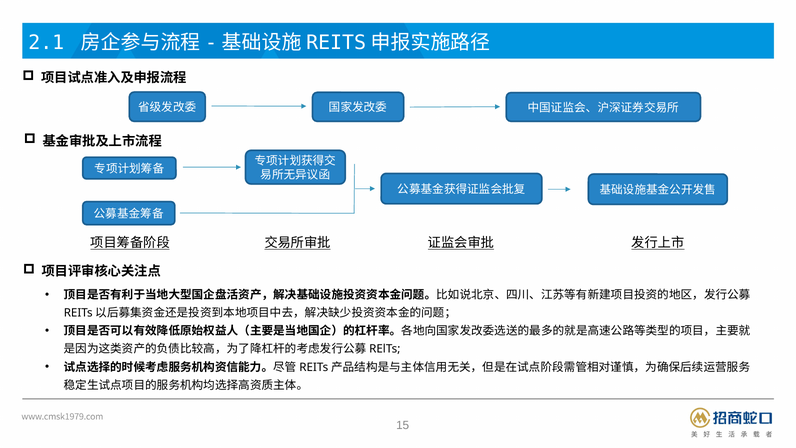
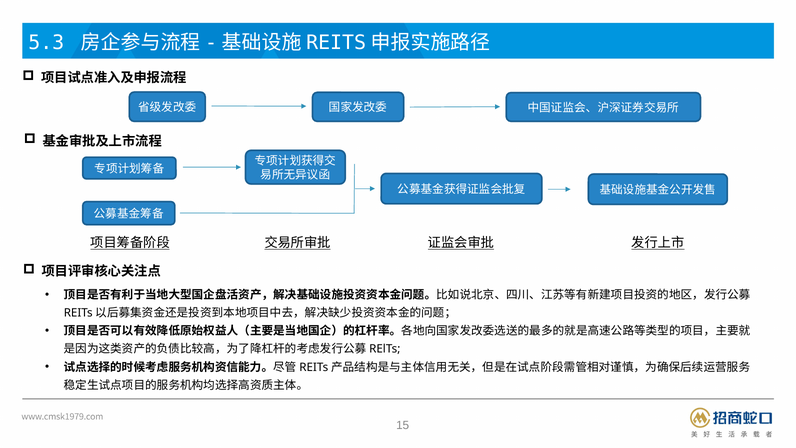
2.1: 2.1 -> 5.3
